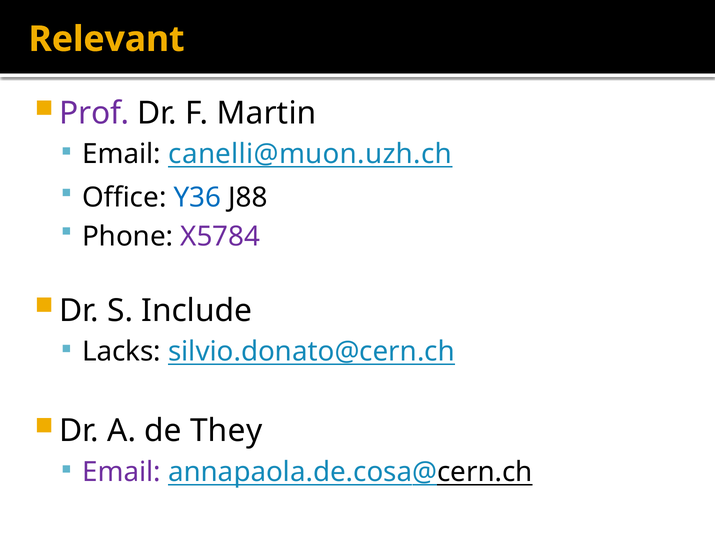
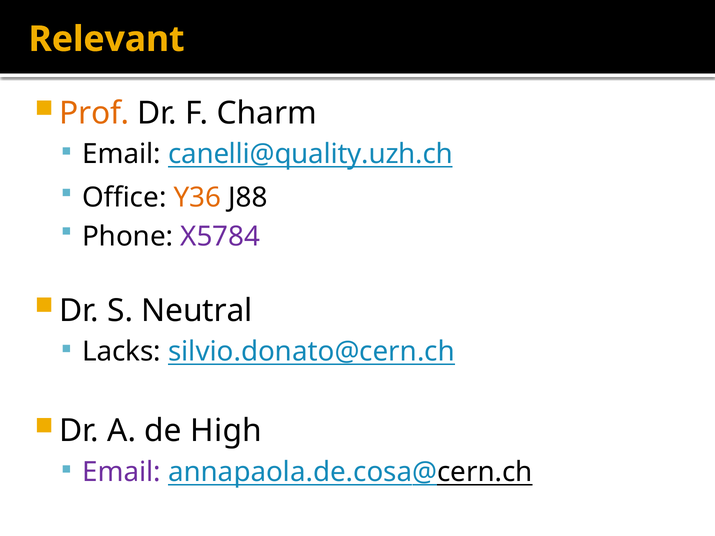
Prof colour: purple -> orange
Martin: Martin -> Charm
canelli@muon.uzh.ch: canelli@muon.uzh.ch -> canelli@quality.uzh.ch
Y36 colour: blue -> orange
Include: Include -> Neutral
They: They -> High
